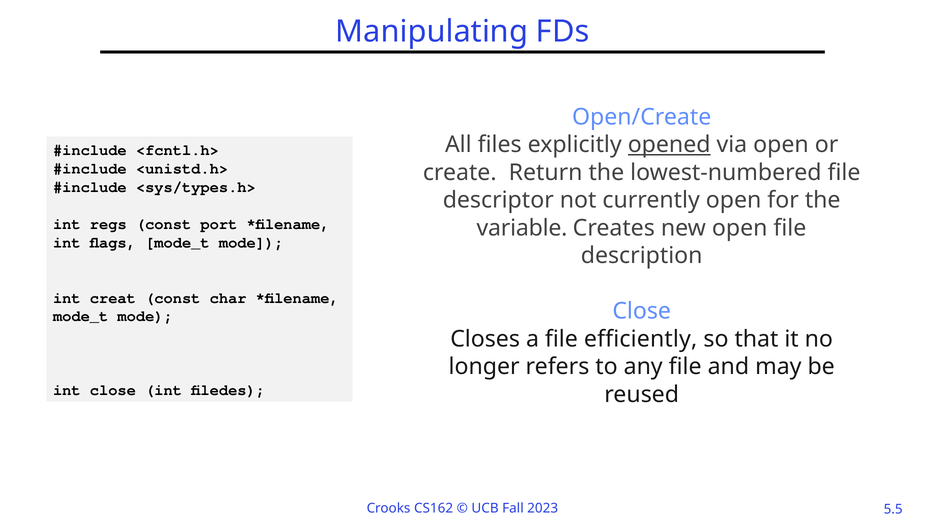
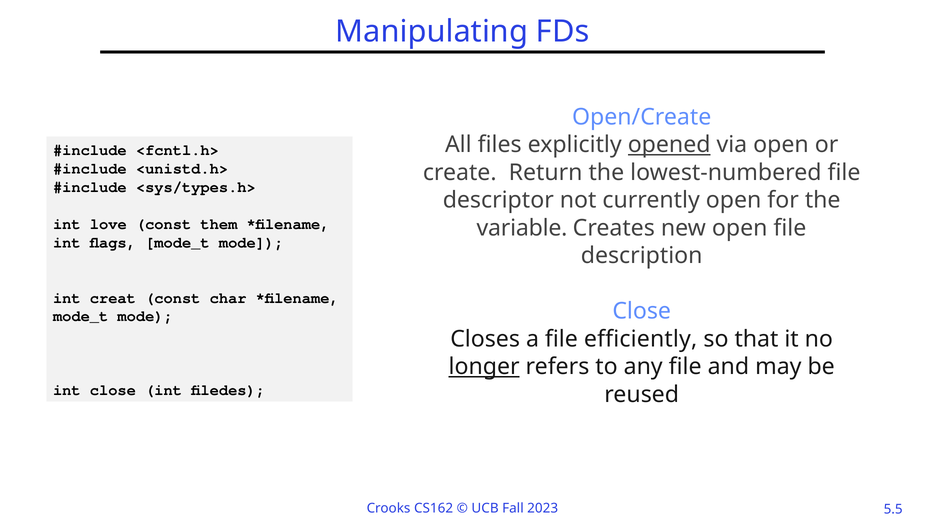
regs: regs -> love
port: port -> them
longer underline: none -> present
